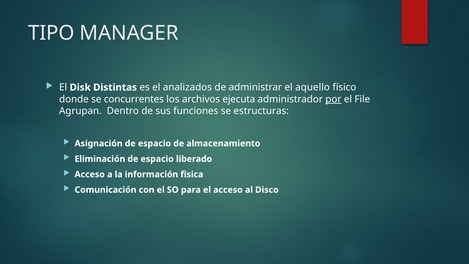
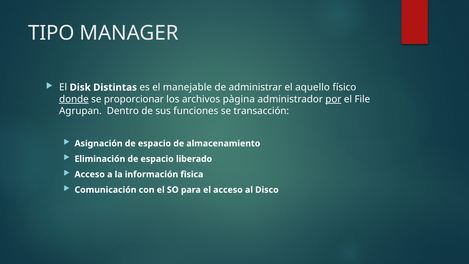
analizados: analizados -> manejable
donde underline: none -> present
concurrentes: concurrentes -> proporcionar
ejecuta: ejecuta -> pàgina
estructuras: estructuras -> transacción
